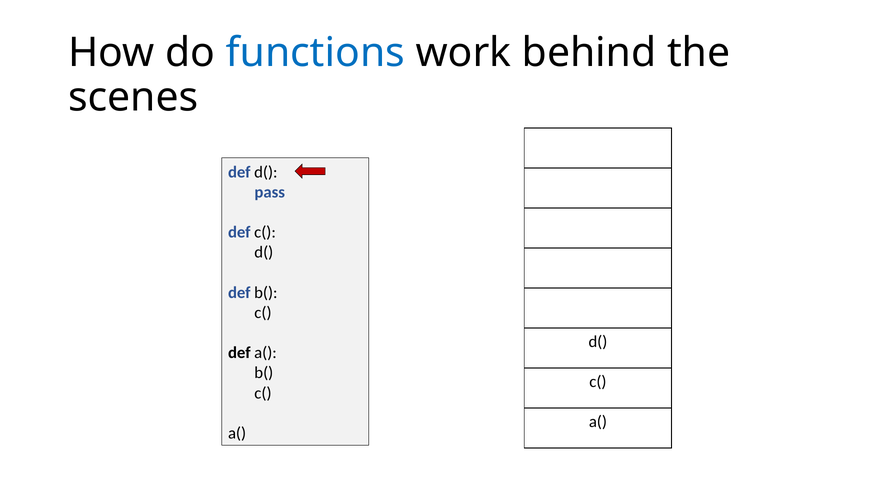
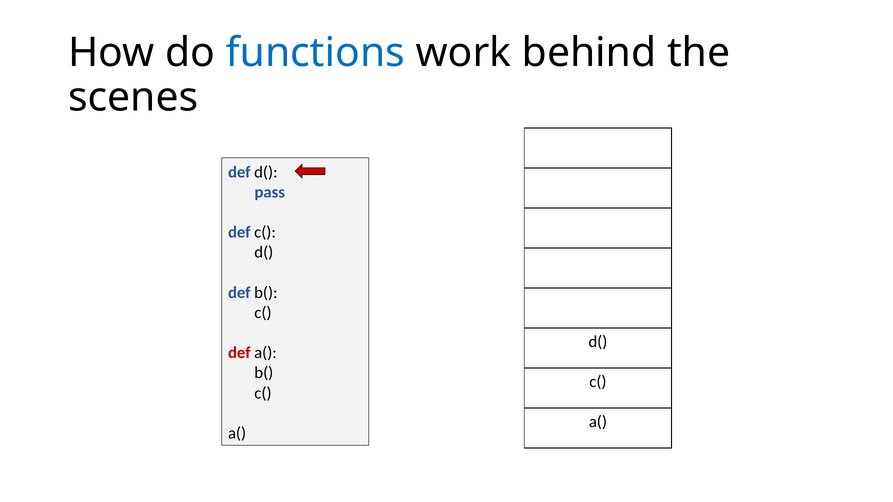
def at (239, 353) colour: black -> red
